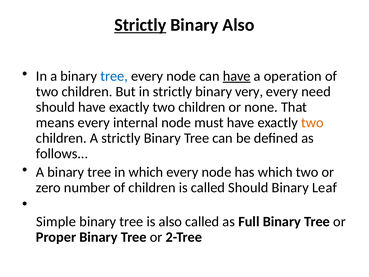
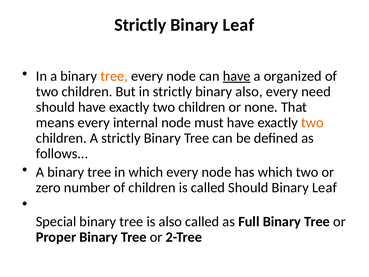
Strictly at (140, 25) underline: present -> none
Also at (238, 25): Also -> Leaf
tree at (114, 76) colour: blue -> orange
operation: operation -> organized
binary very: very -> also
Simple: Simple -> Special
